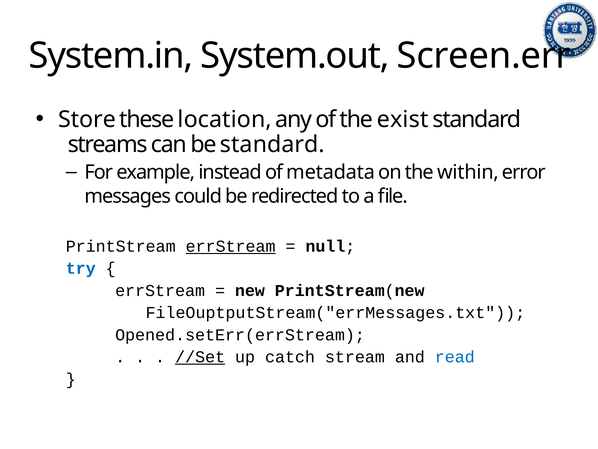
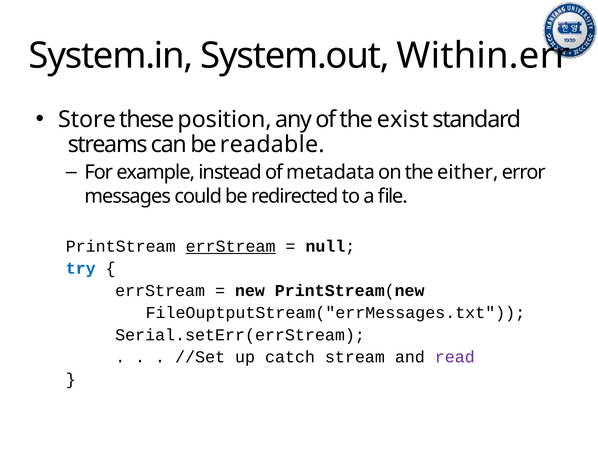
Screen.err: Screen.err -> Within.err
location: location -> position
be standard: standard -> readable
within: within -> either
Opened.setErr(errStream: Opened.setErr(errStream -> Serial.setErr(errStream
//Set underline: present -> none
read colour: blue -> purple
